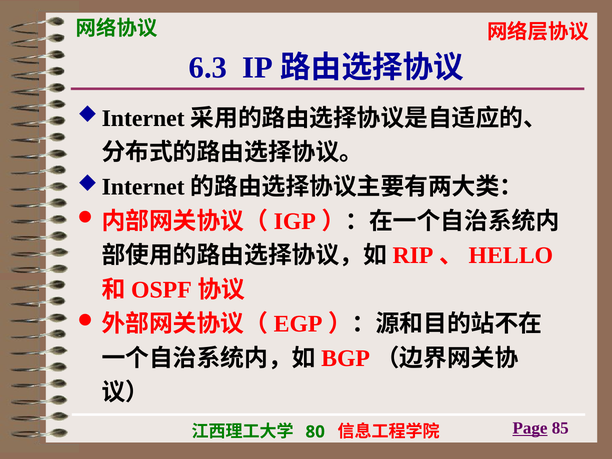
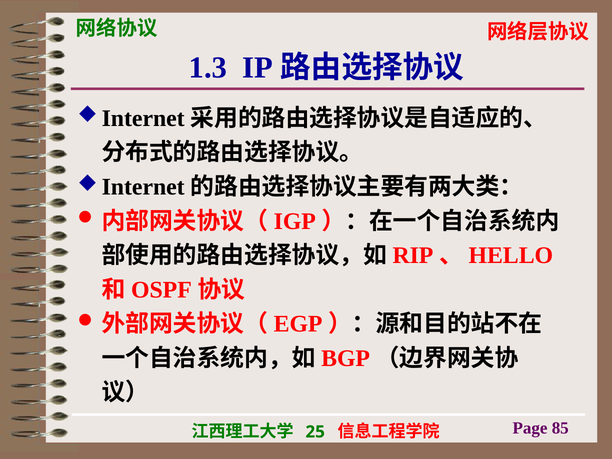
6.3: 6.3 -> 1.3
Page underline: present -> none
80: 80 -> 25
